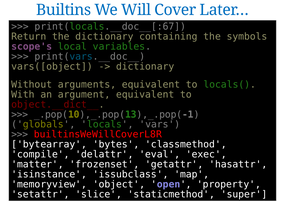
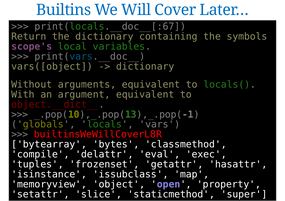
matter: matter -> tuples
